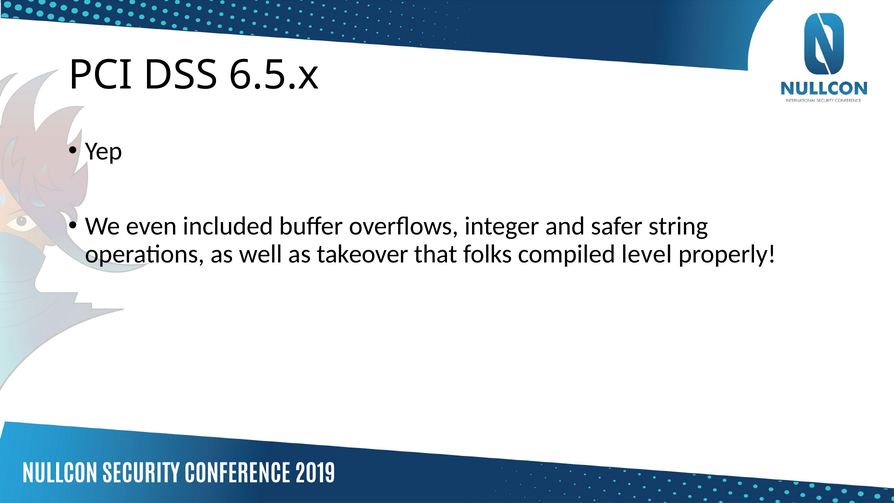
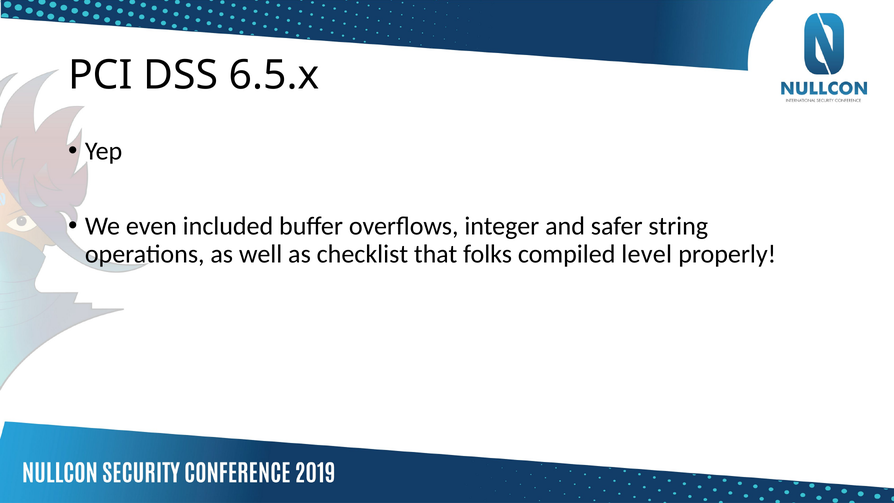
takeover: takeover -> checklist
